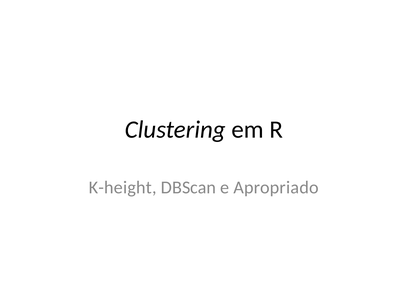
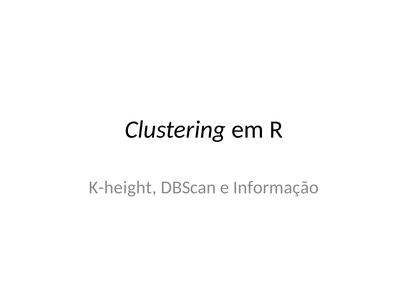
Apropriado: Apropriado -> Informação
